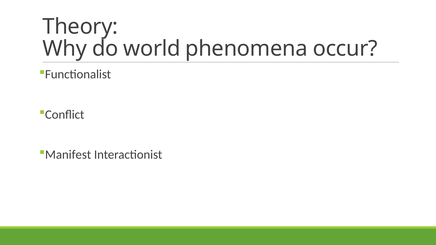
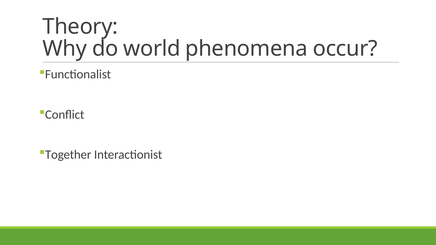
Manifest: Manifest -> Together
